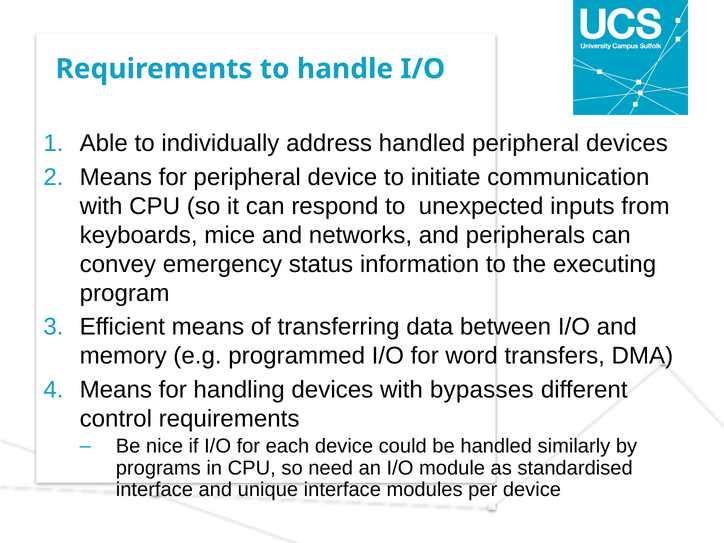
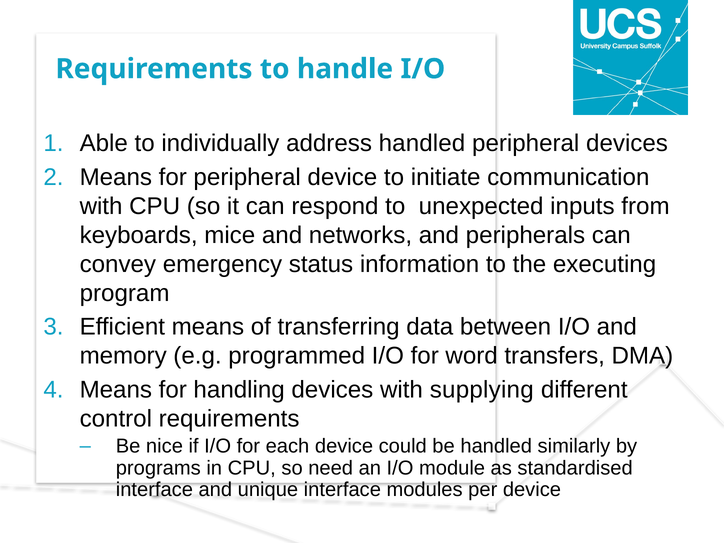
bypasses: bypasses -> supplying
